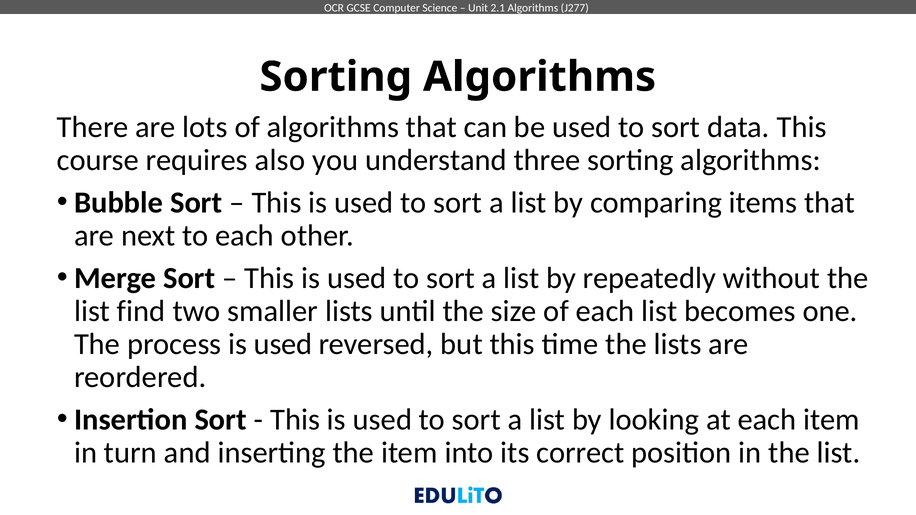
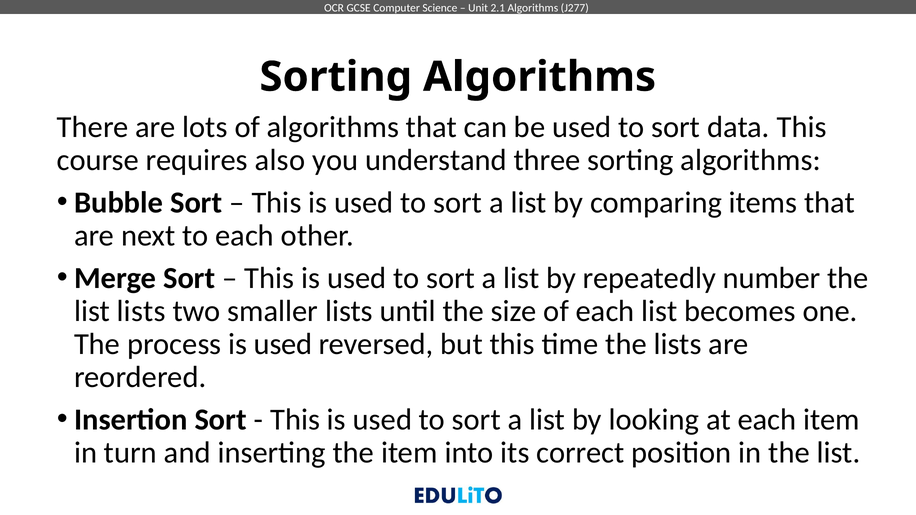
without: without -> number
list find: find -> lists
